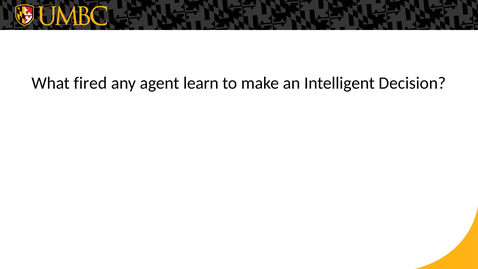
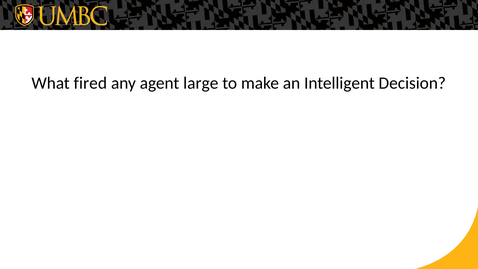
learn: learn -> large
